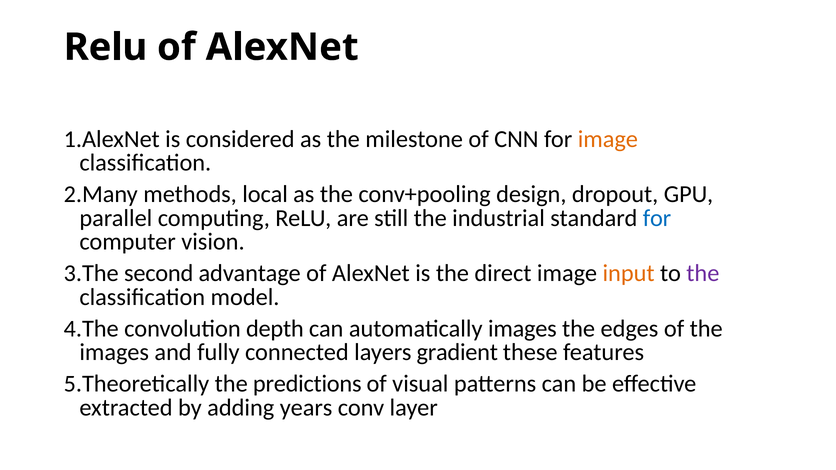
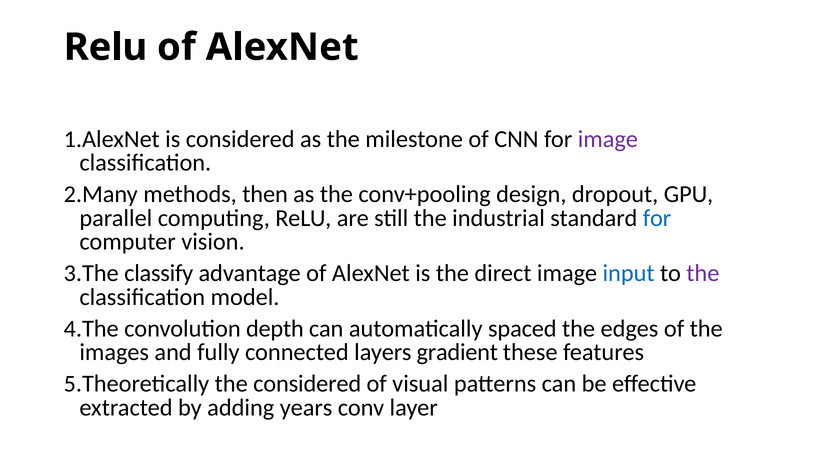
image at (608, 139) colour: orange -> purple
local: local -> then
second: second -> classify
input colour: orange -> blue
automatically images: images -> spaced
the predictions: predictions -> considered
